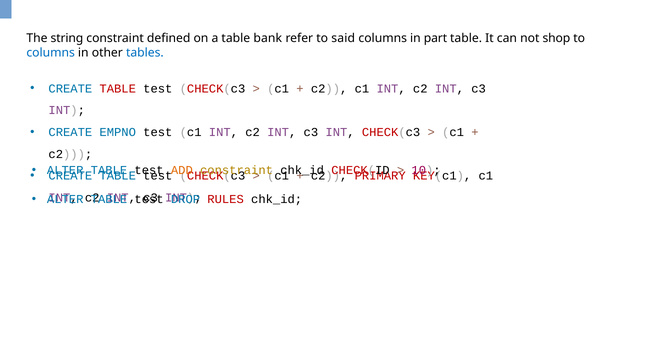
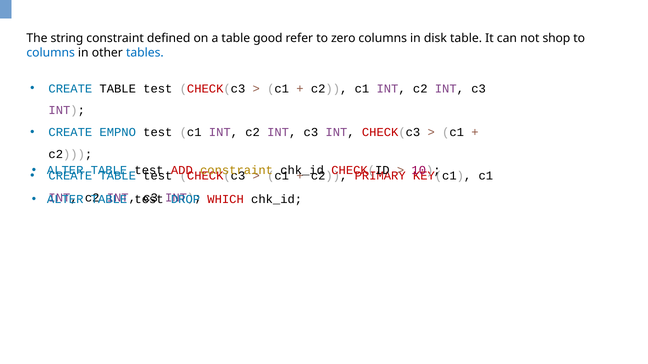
bank: bank -> good
said: said -> zero
part: part -> disk
TABLE at (118, 89) colour: red -> black
ADD colour: orange -> red
RULES: RULES -> WHICH
